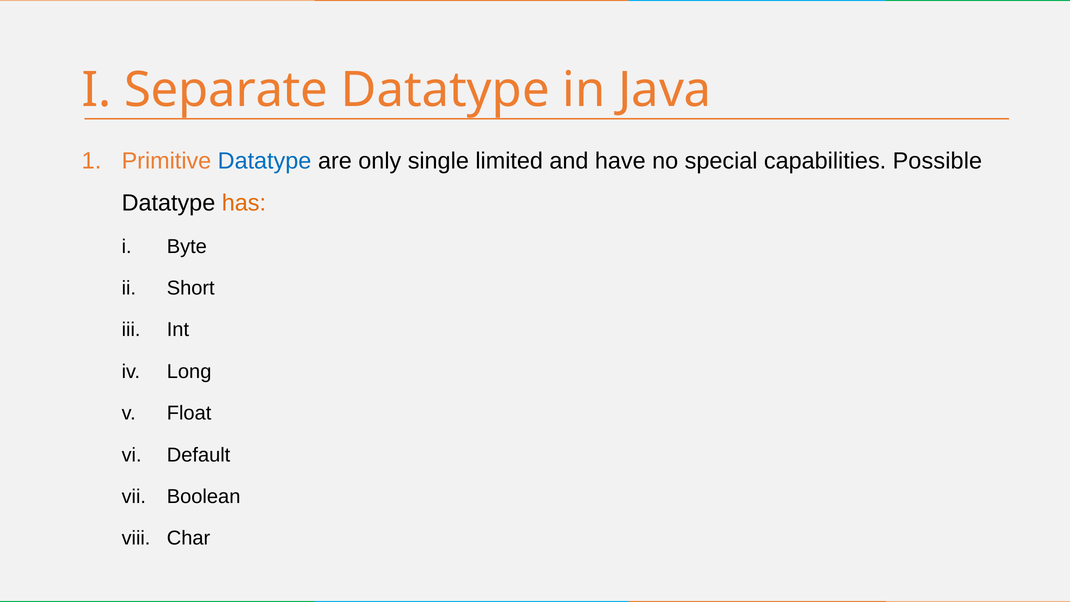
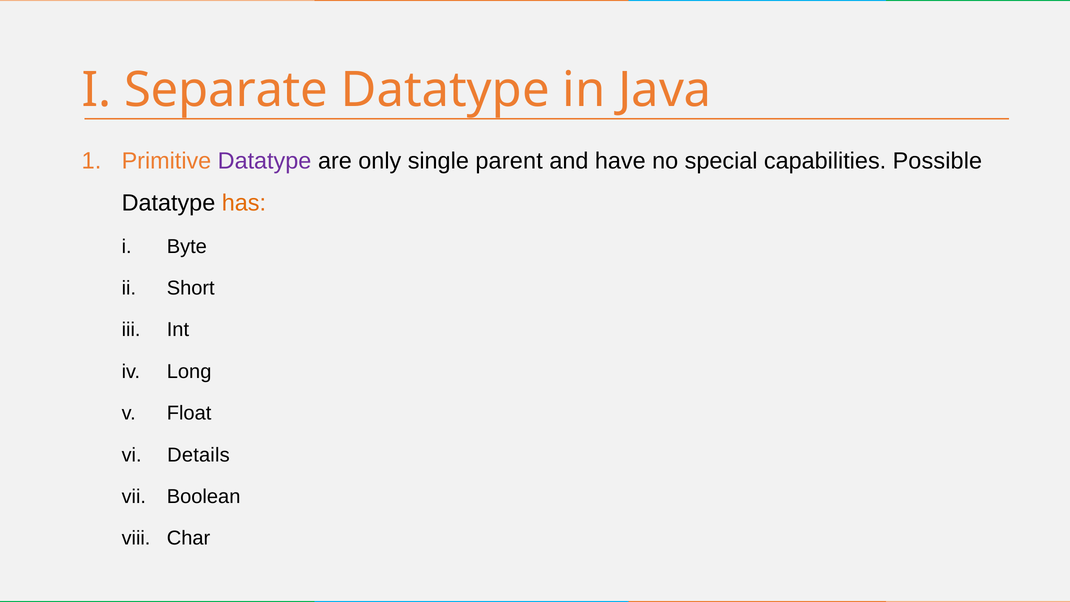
Datatype at (265, 161) colour: blue -> purple
limited: limited -> parent
Default: Default -> Details
